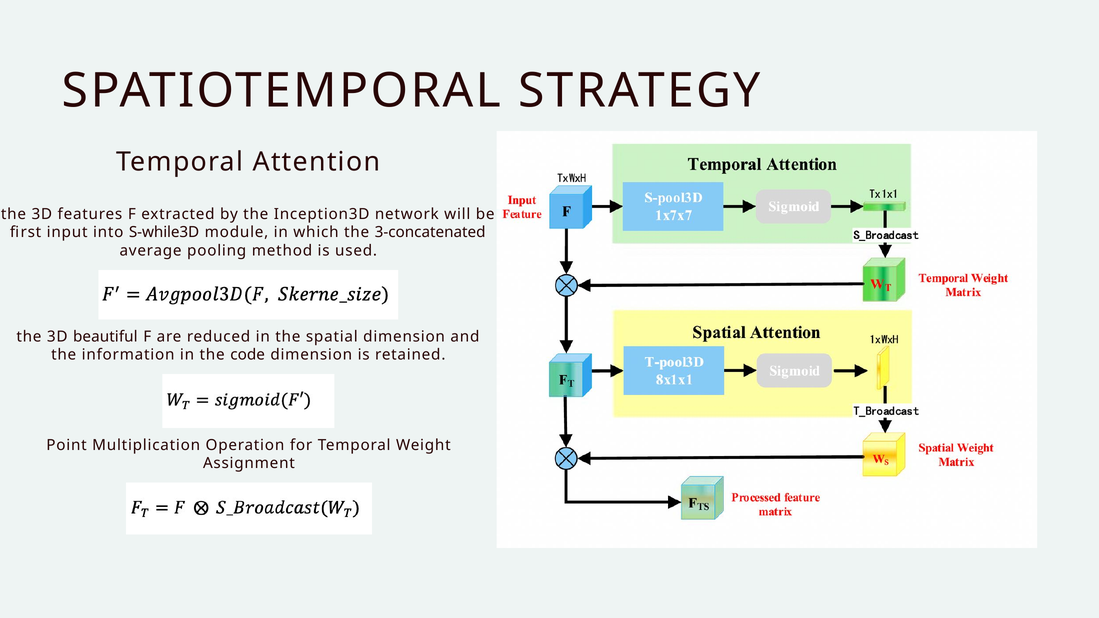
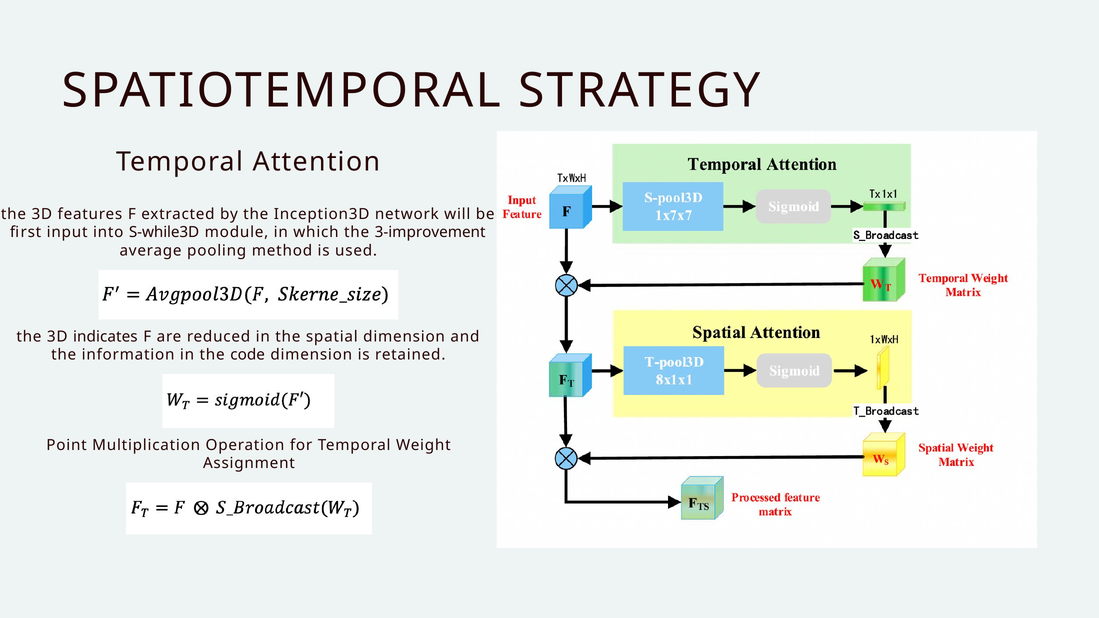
3-concatenated: 3-concatenated -> 3-improvement
beautiful: beautiful -> indicates
